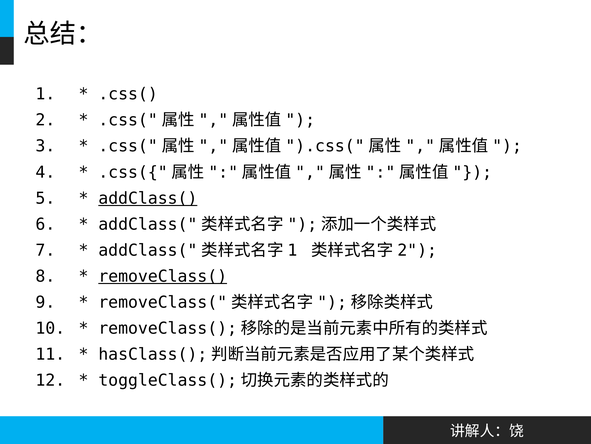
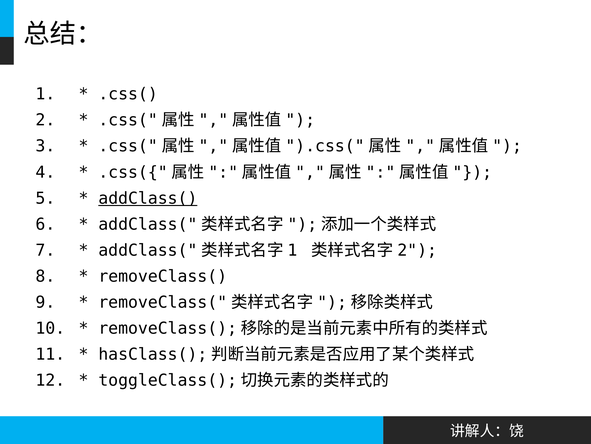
removeClass( underline: present -> none
